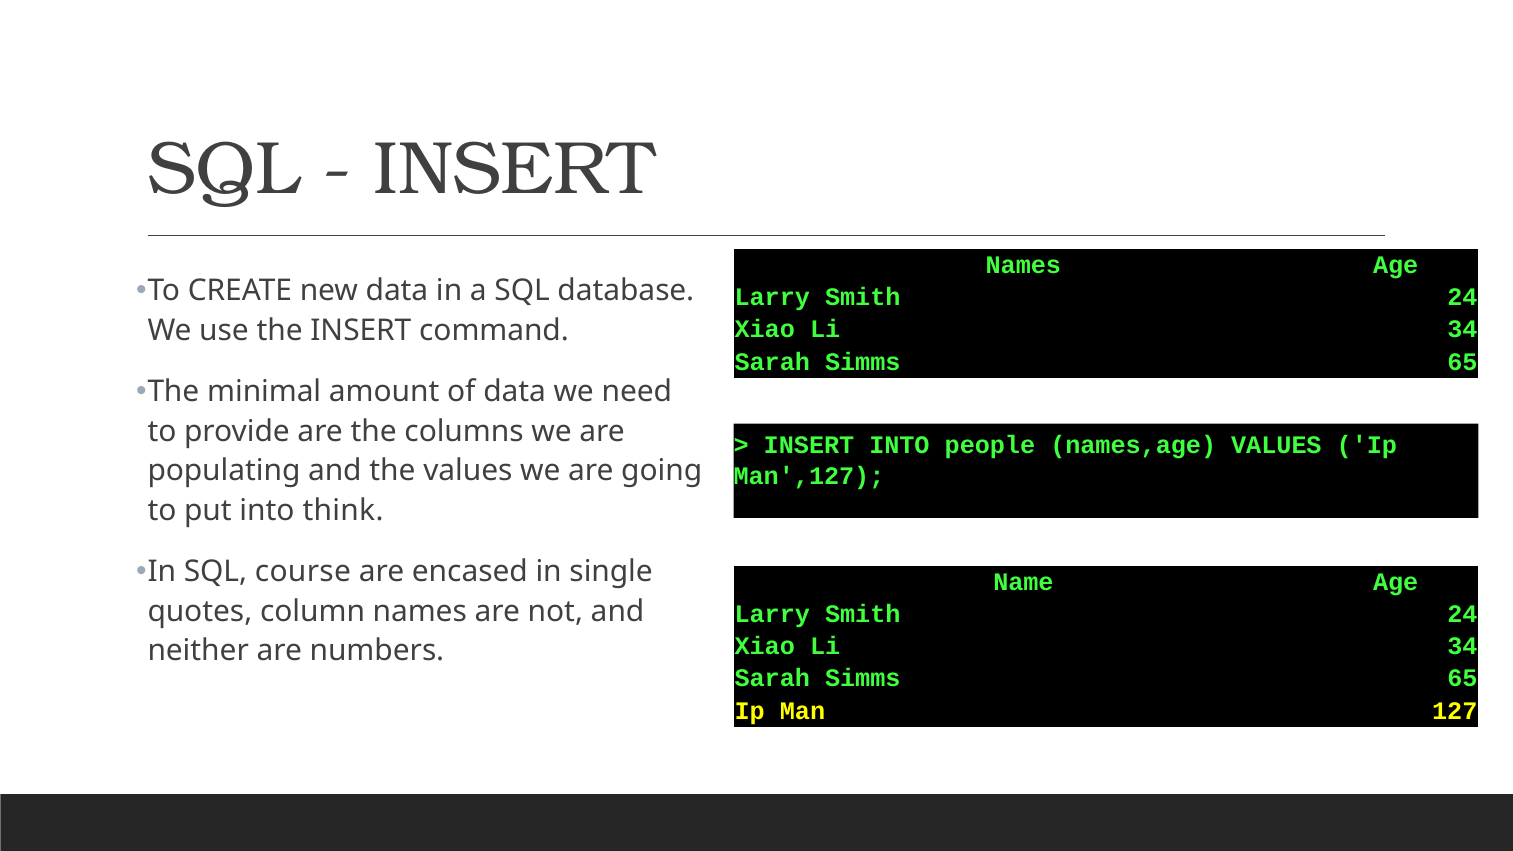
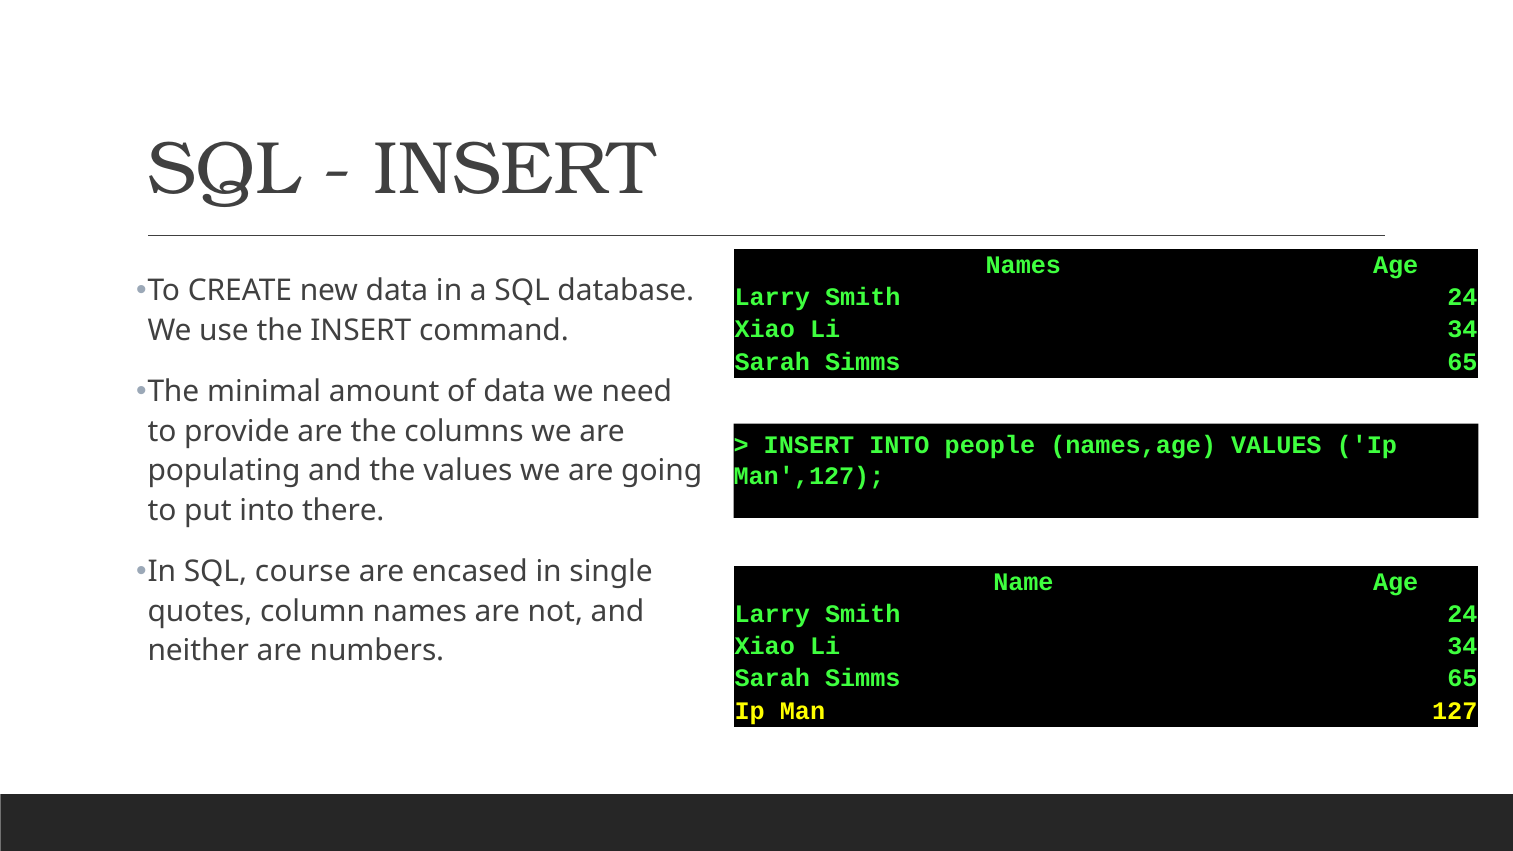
think: think -> there
